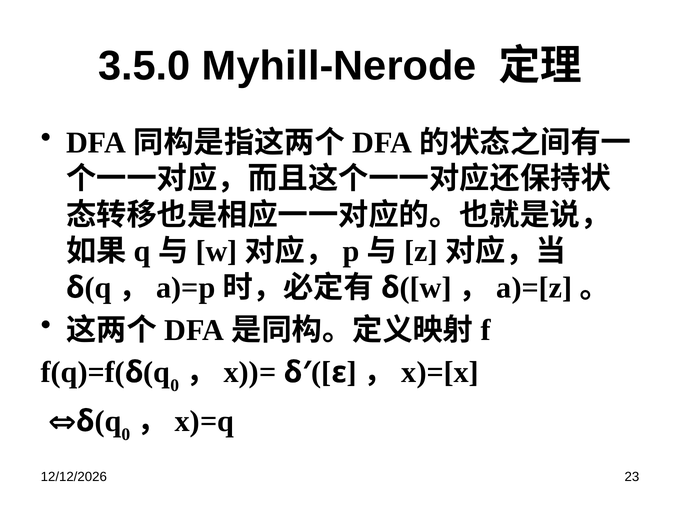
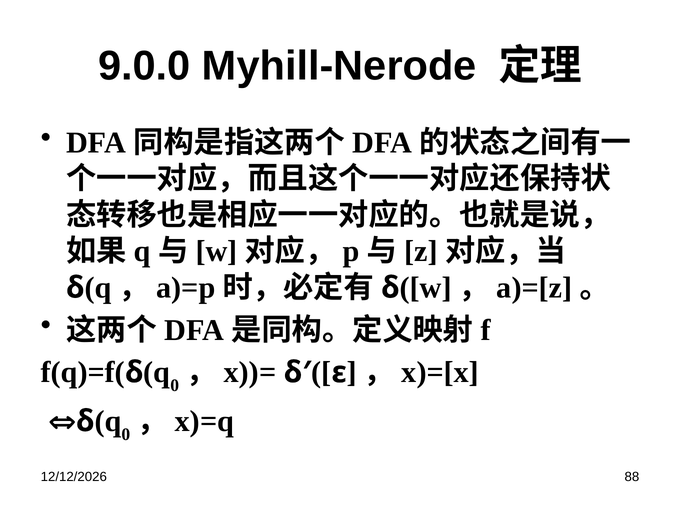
3.5.0: 3.5.0 -> 9.0.0
23: 23 -> 88
